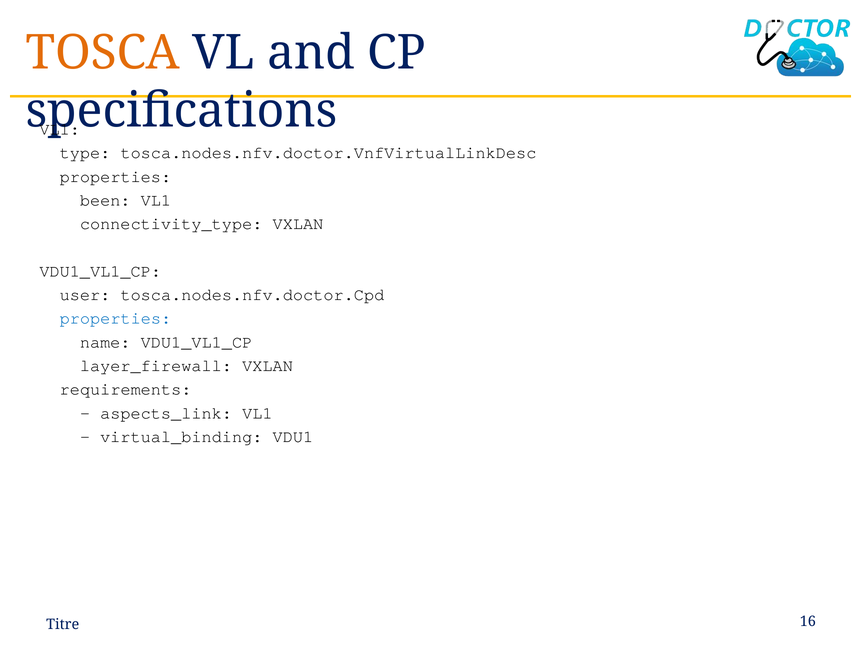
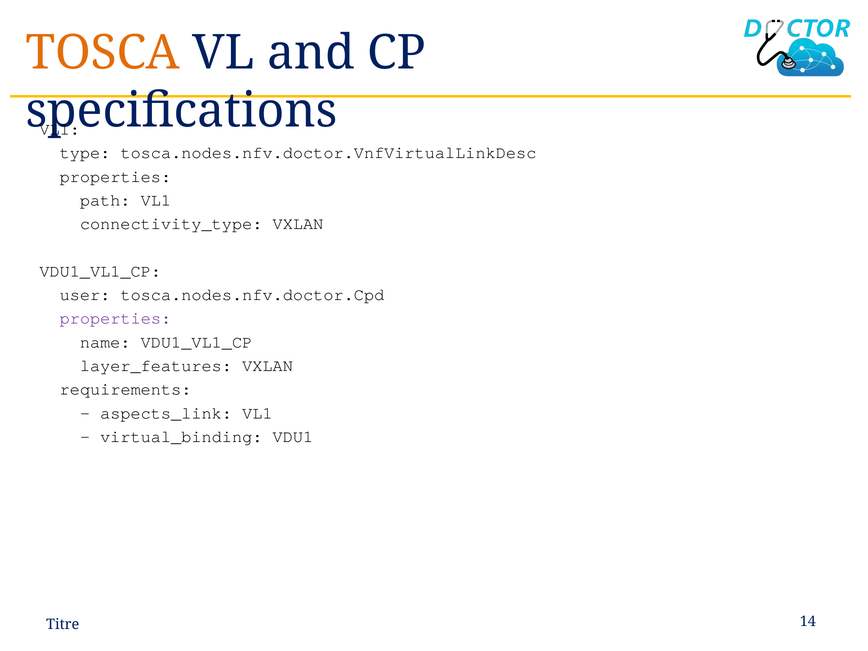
been: been -> path
properties at (115, 318) colour: blue -> purple
layer_firewall: layer_firewall -> layer_features
16: 16 -> 14
